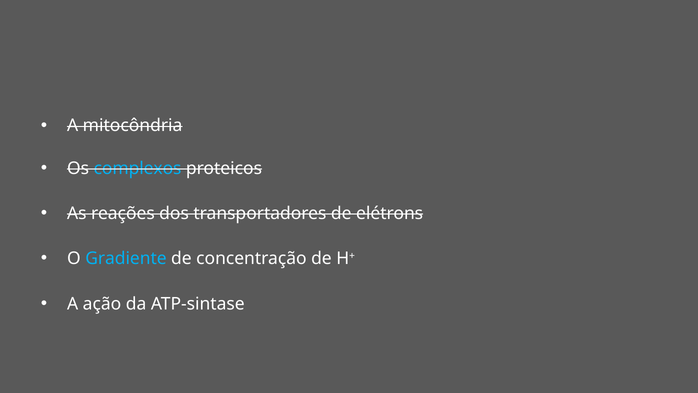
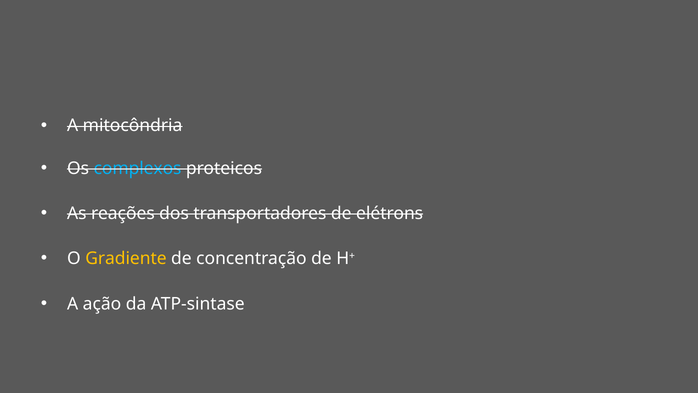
Gradiente colour: light blue -> yellow
